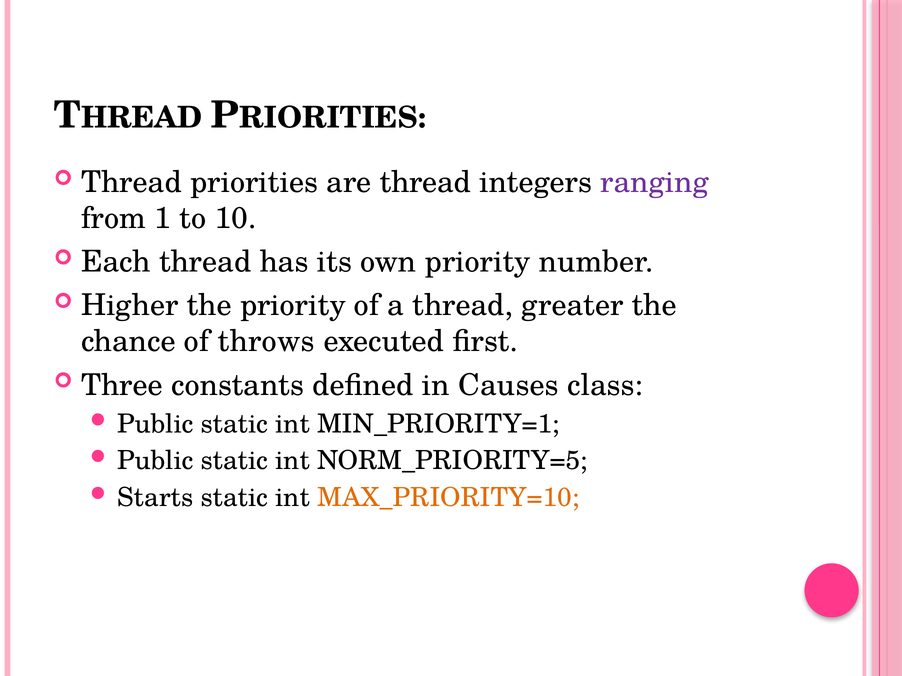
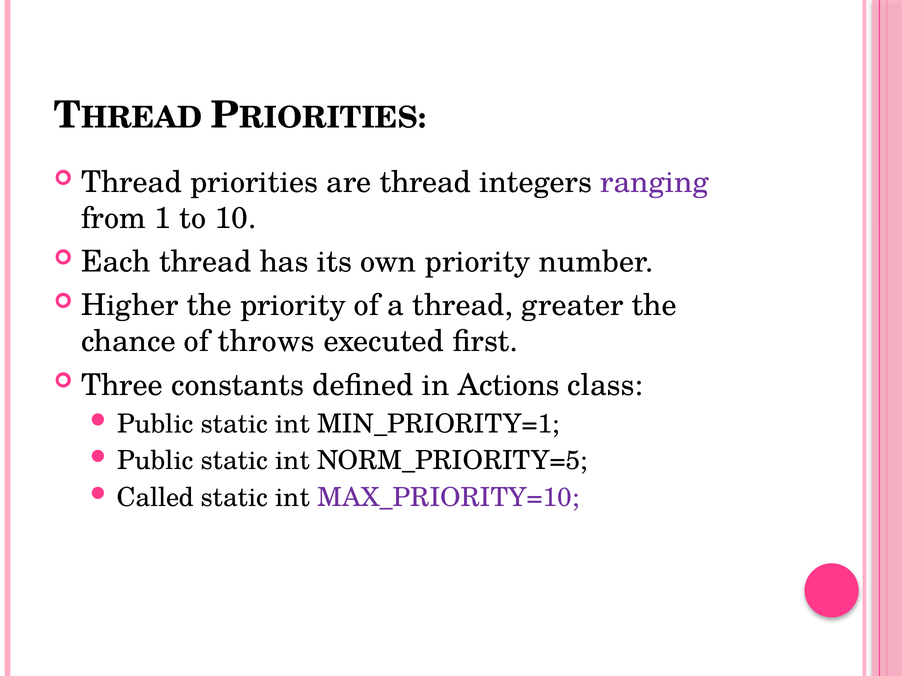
Causes: Causes -> Actions
Starts: Starts -> Called
MAX_PRIORITY=10 colour: orange -> purple
